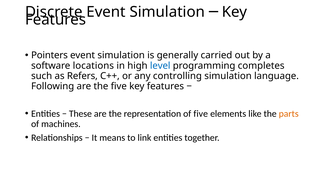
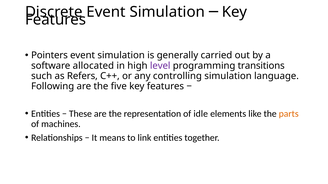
locations: locations -> allocated
level colour: blue -> purple
completes: completes -> transitions
of five: five -> idle
